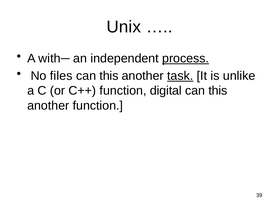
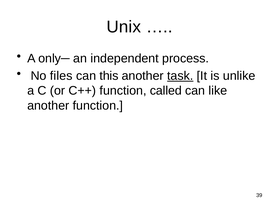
with─: with─ -> only─
process underline: present -> none
digital: digital -> called
this at (218, 91): this -> like
